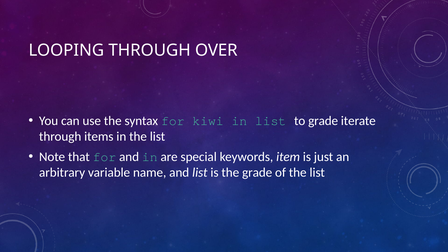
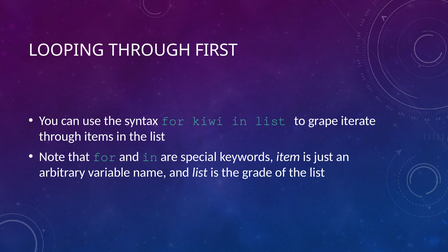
OVER: OVER -> FIRST
to grade: grade -> grape
